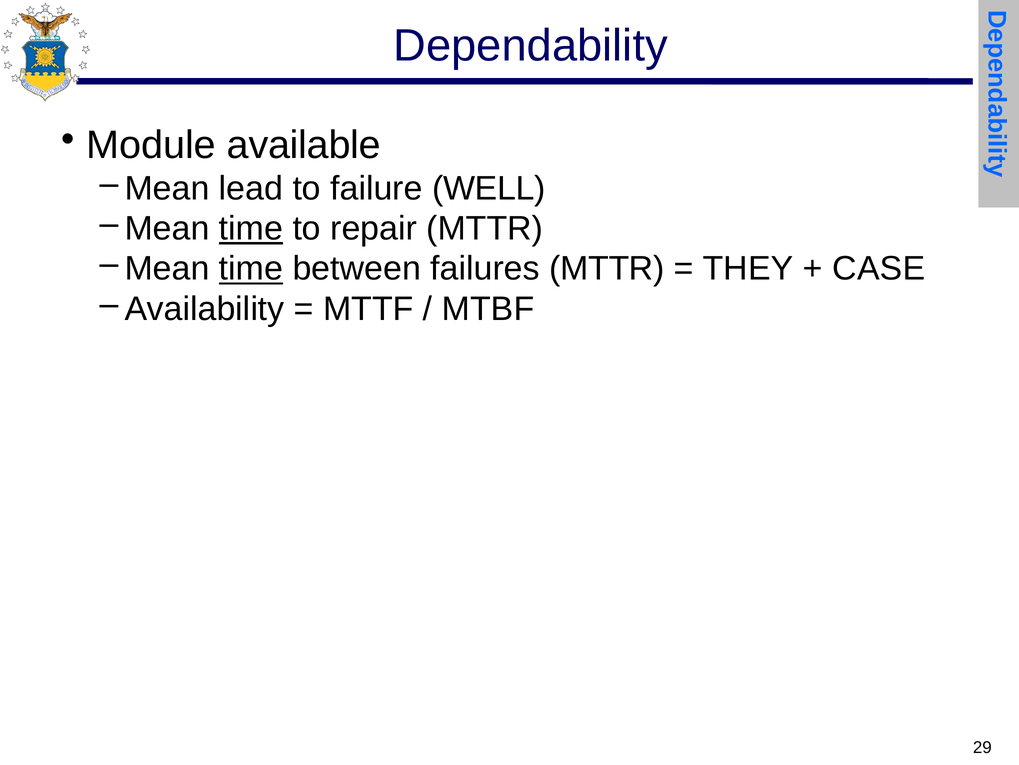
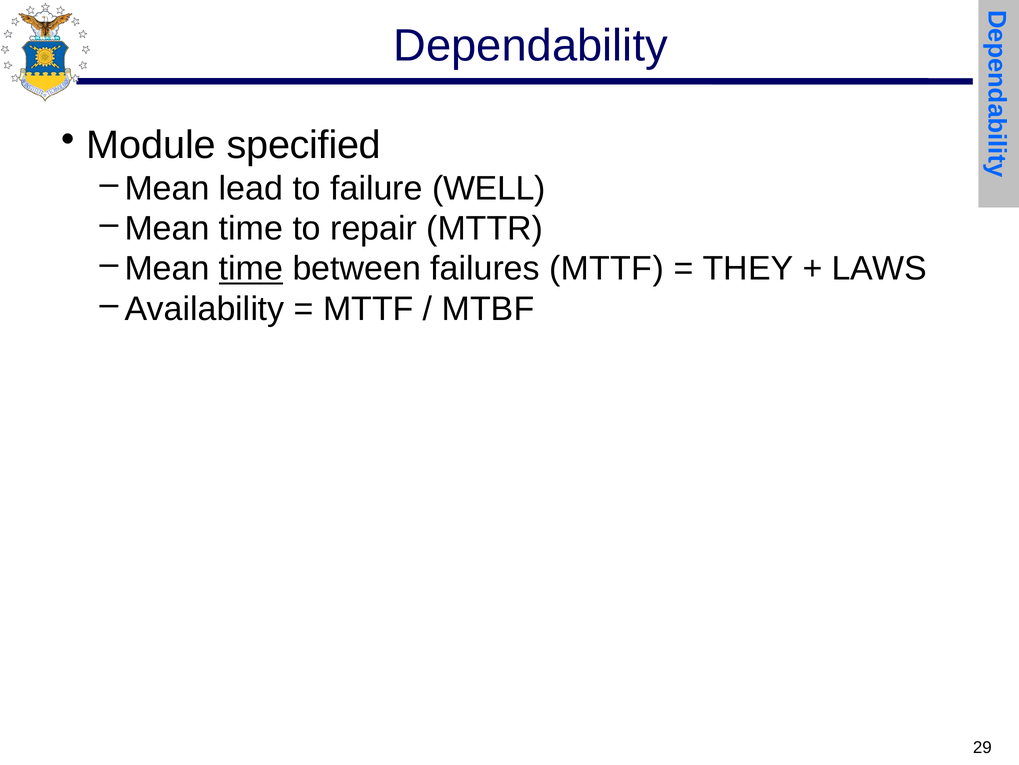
available: available -> specified
time at (251, 228) underline: present -> none
failures MTTR: MTTR -> MTTF
CASE: CASE -> LAWS
